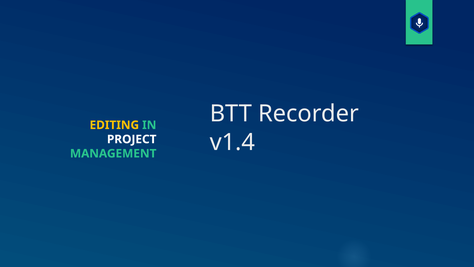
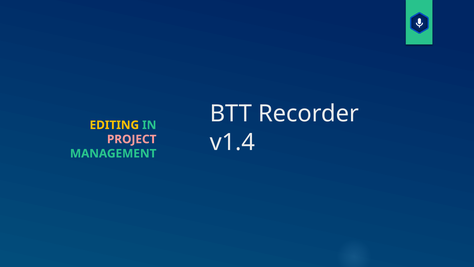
PROJECT colour: white -> pink
